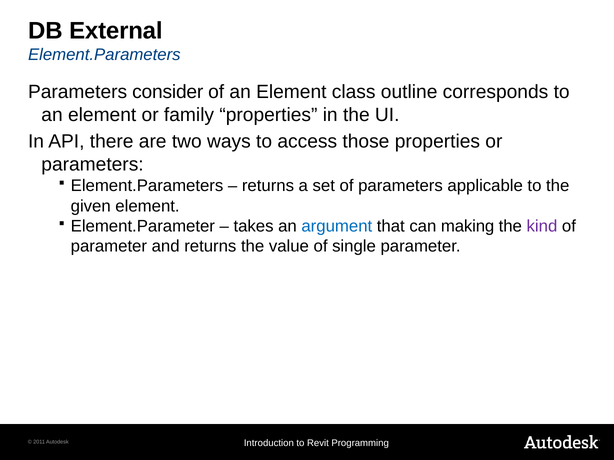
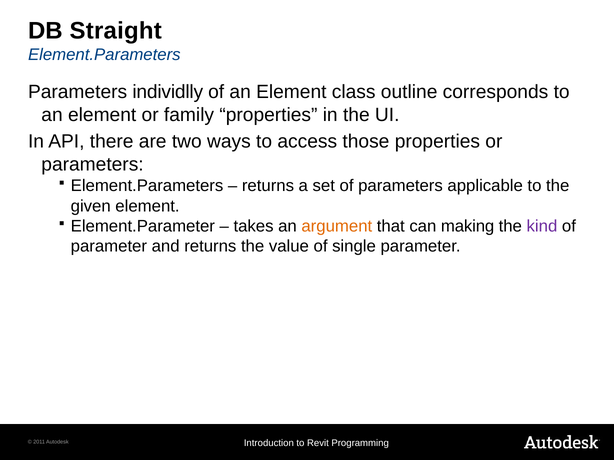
External: External -> Straight
consider: consider -> individlly
argument colour: blue -> orange
